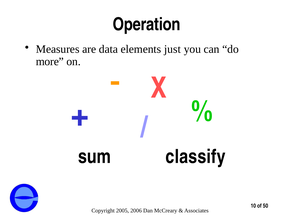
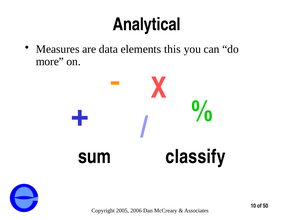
Operation: Operation -> Analytical
just: just -> this
